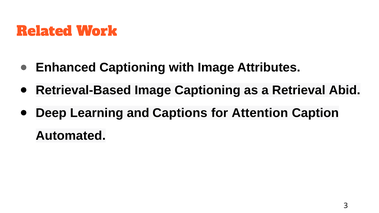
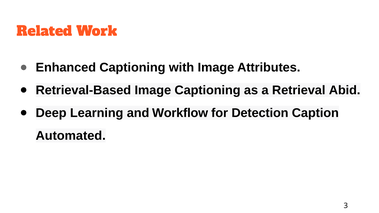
Captions: Captions -> Workflow
Attention: Attention -> Detection
